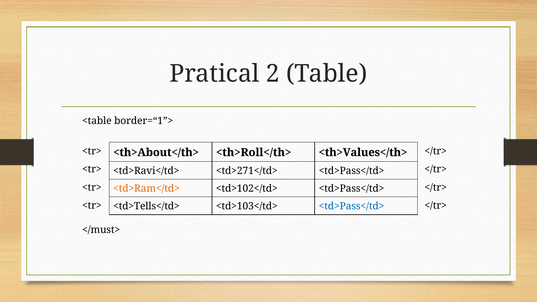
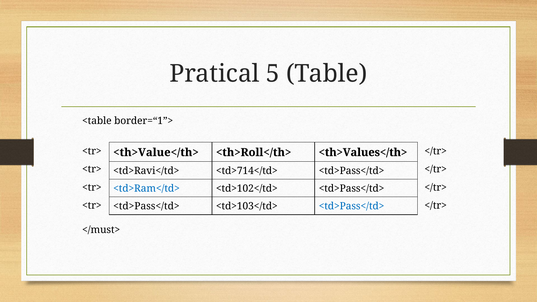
2: 2 -> 5
<th>About</th>: <th>About</th> -> <th>Value</th>
<td>271</td>: <td>271</td> -> <td>714</td>
<td>Ram</td> colour: orange -> blue
<td>Tells</td> at (146, 206): <td>Tells</td> -> <td>Pass</td>
